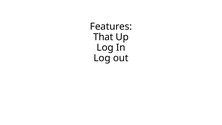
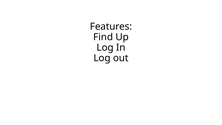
That: That -> Find
